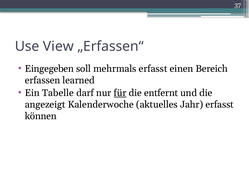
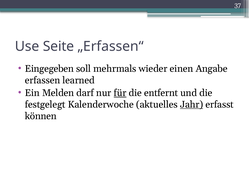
View: View -> Seite
mehrmals erfasst: erfasst -> wieder
Bereich: Bereich -> Angabe
Tabelle: Tabelle -> Melden
angezeigt: angezeigt -> festgelegt
Jahr underline: none -> present
